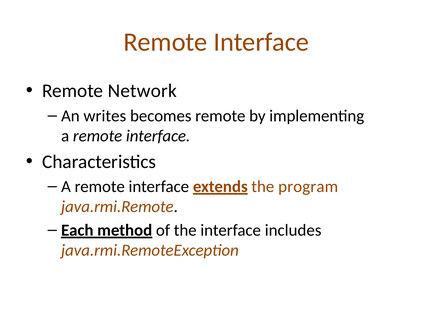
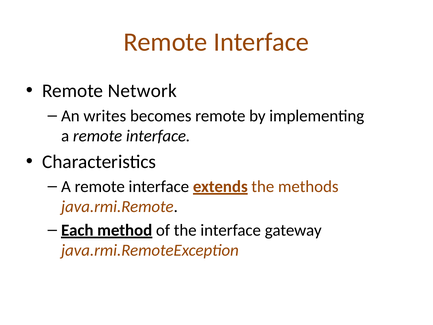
program: program -> methods
includes: includes -> gateway
